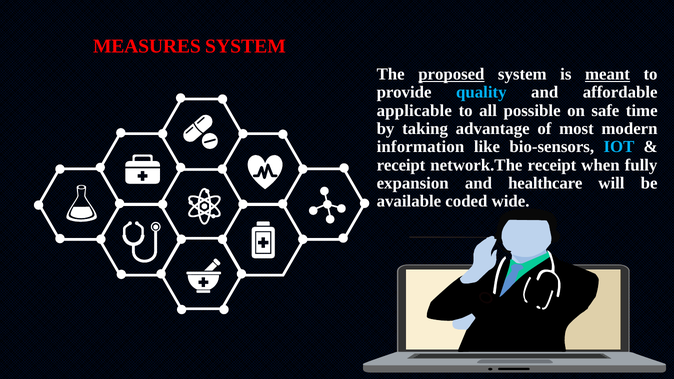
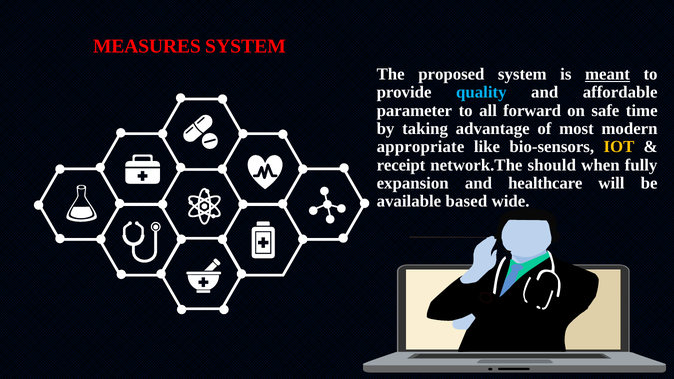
proposed underline: present -> none
applicable: applicable -> parameter
possible: possible -> forward
information: information -> appropriate
IOT colour: light blue -> yellow
network.The receipt: receipt -> should
coded: coded -> based
